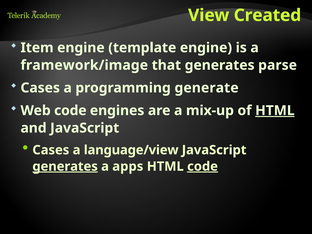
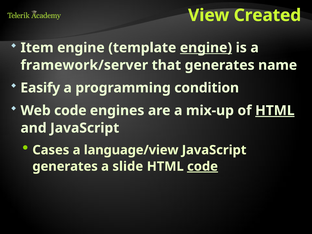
engine at (206, 48) underline: none -> present
framework/image: framework/image -> framework/server
parse: parse -> name
Cases at (40, 88): Cases -> Easify
generate: generate -> condition
generates at (65, 166) underline: present -> none
apps: apps -> slide
